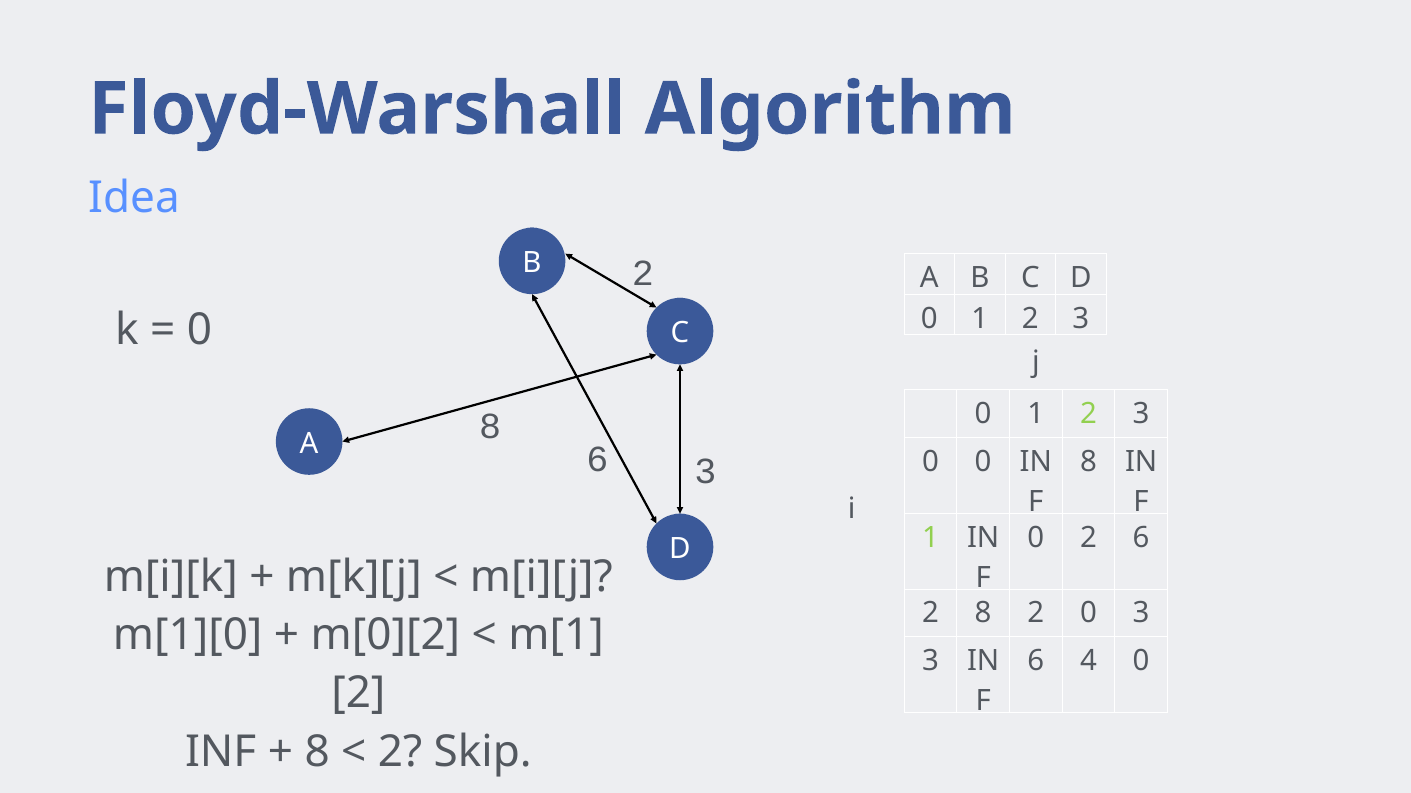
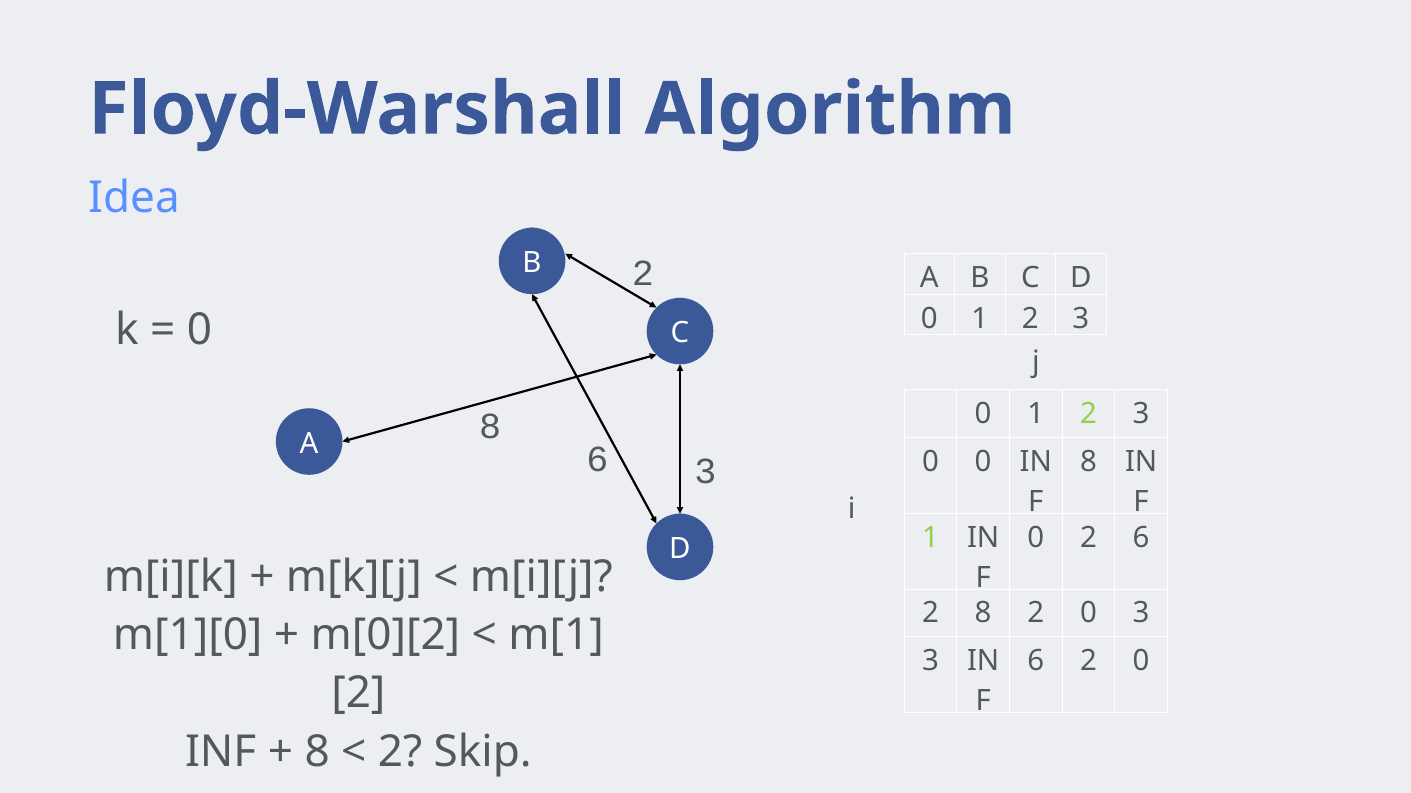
4 at (1088, 661): 4 -> 2
